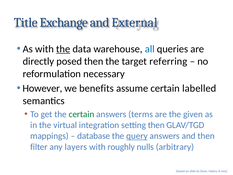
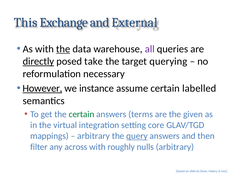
Title: Title -> This
all colour: blue -> purple
directly underline: none -> present
posed then: then -> take
referring: referring -> querying
However underline: none -> present
benefits: benefits -> instance
setting then: then -> core
database at (94, 136): database -> arbitrary
layers: layers -> across
